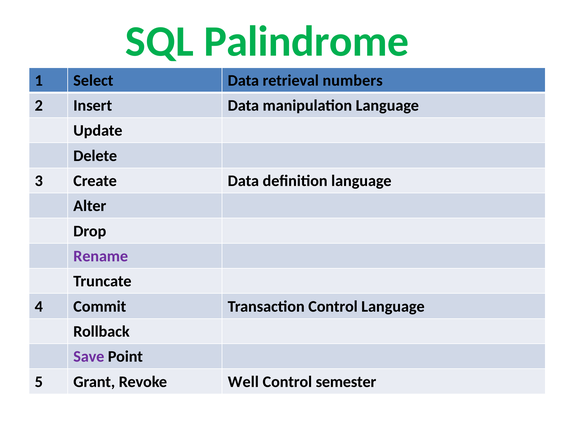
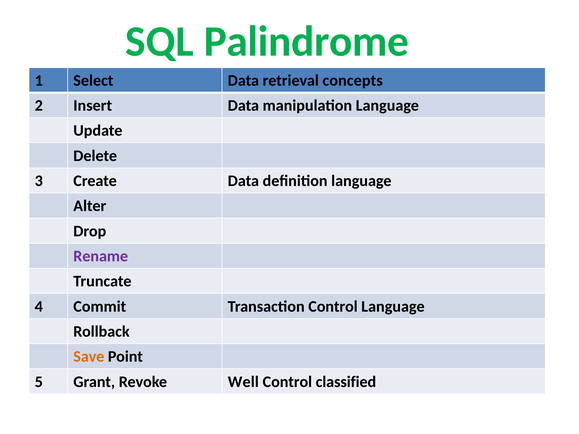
numbers: numbers -> concepts
Save colour: purple -> orange
semester: semester -> classified
